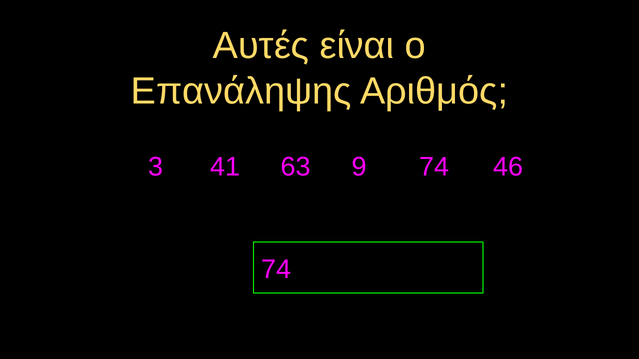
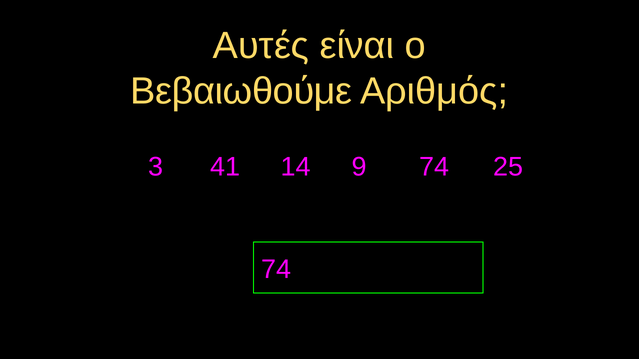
Επανάληψης: Επανάληψης -> Βεβαιωθούμε
63: 63 -> 14
46: 46 -> 25
